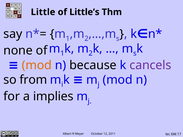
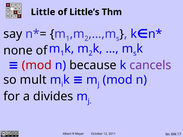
mod at (37, 65) colour: orange -> red
from: from -> mult
implies: implies -> divides
